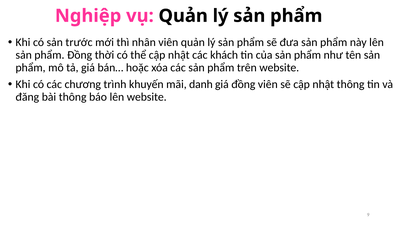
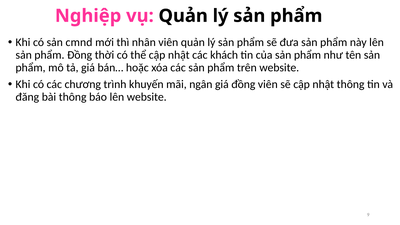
trước: trước -> cmnd
danh: danh -> ngân
